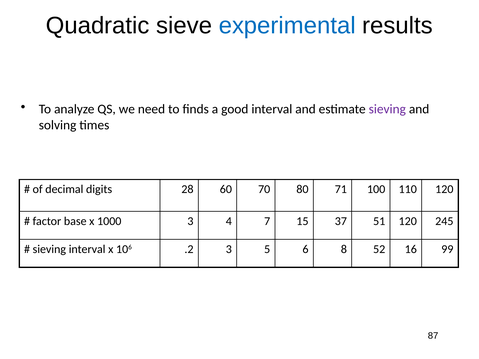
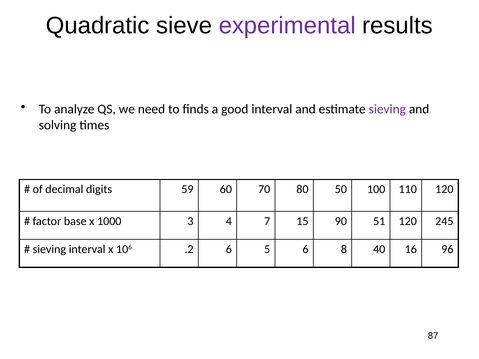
experimental colour: blue -> purple
28: 28 -> 59
71: 71 -> 50
37: 37 -> 90
.2 3: 3 -> 6
52: 52 -> 40
99: 99 -> 96
